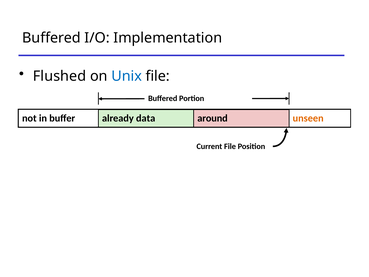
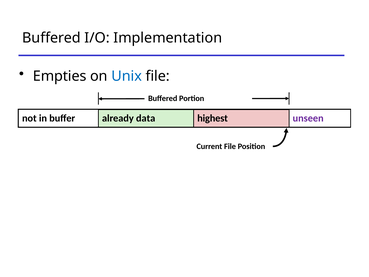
Flushed: Flushed -> Empties
around: around -> highest
unseen colour: orange -> purple
